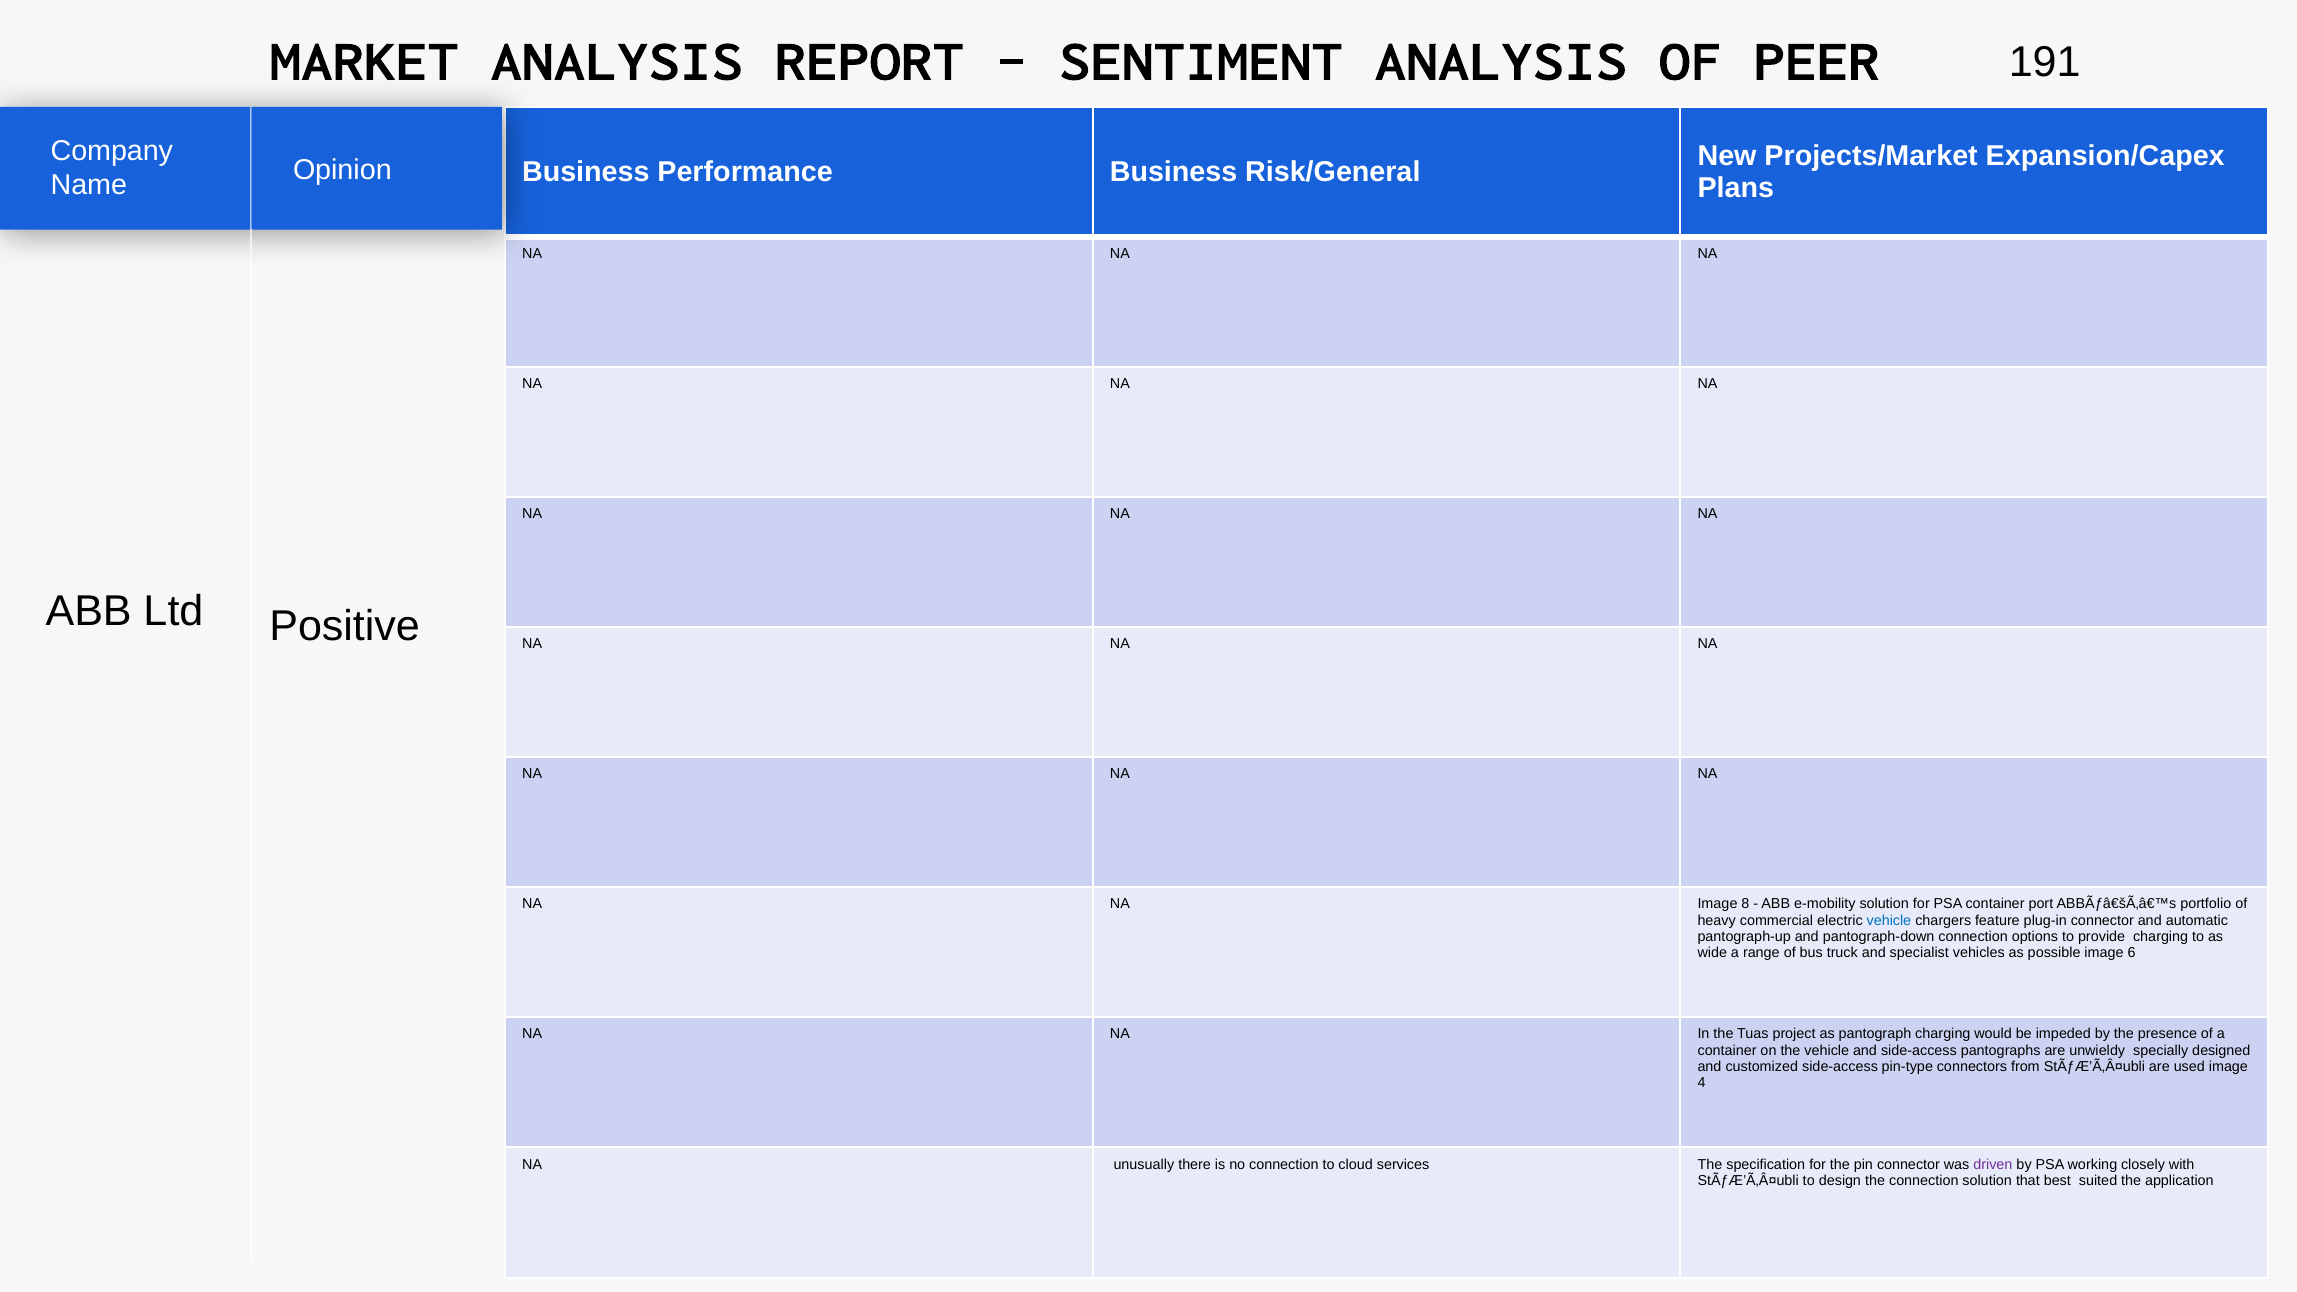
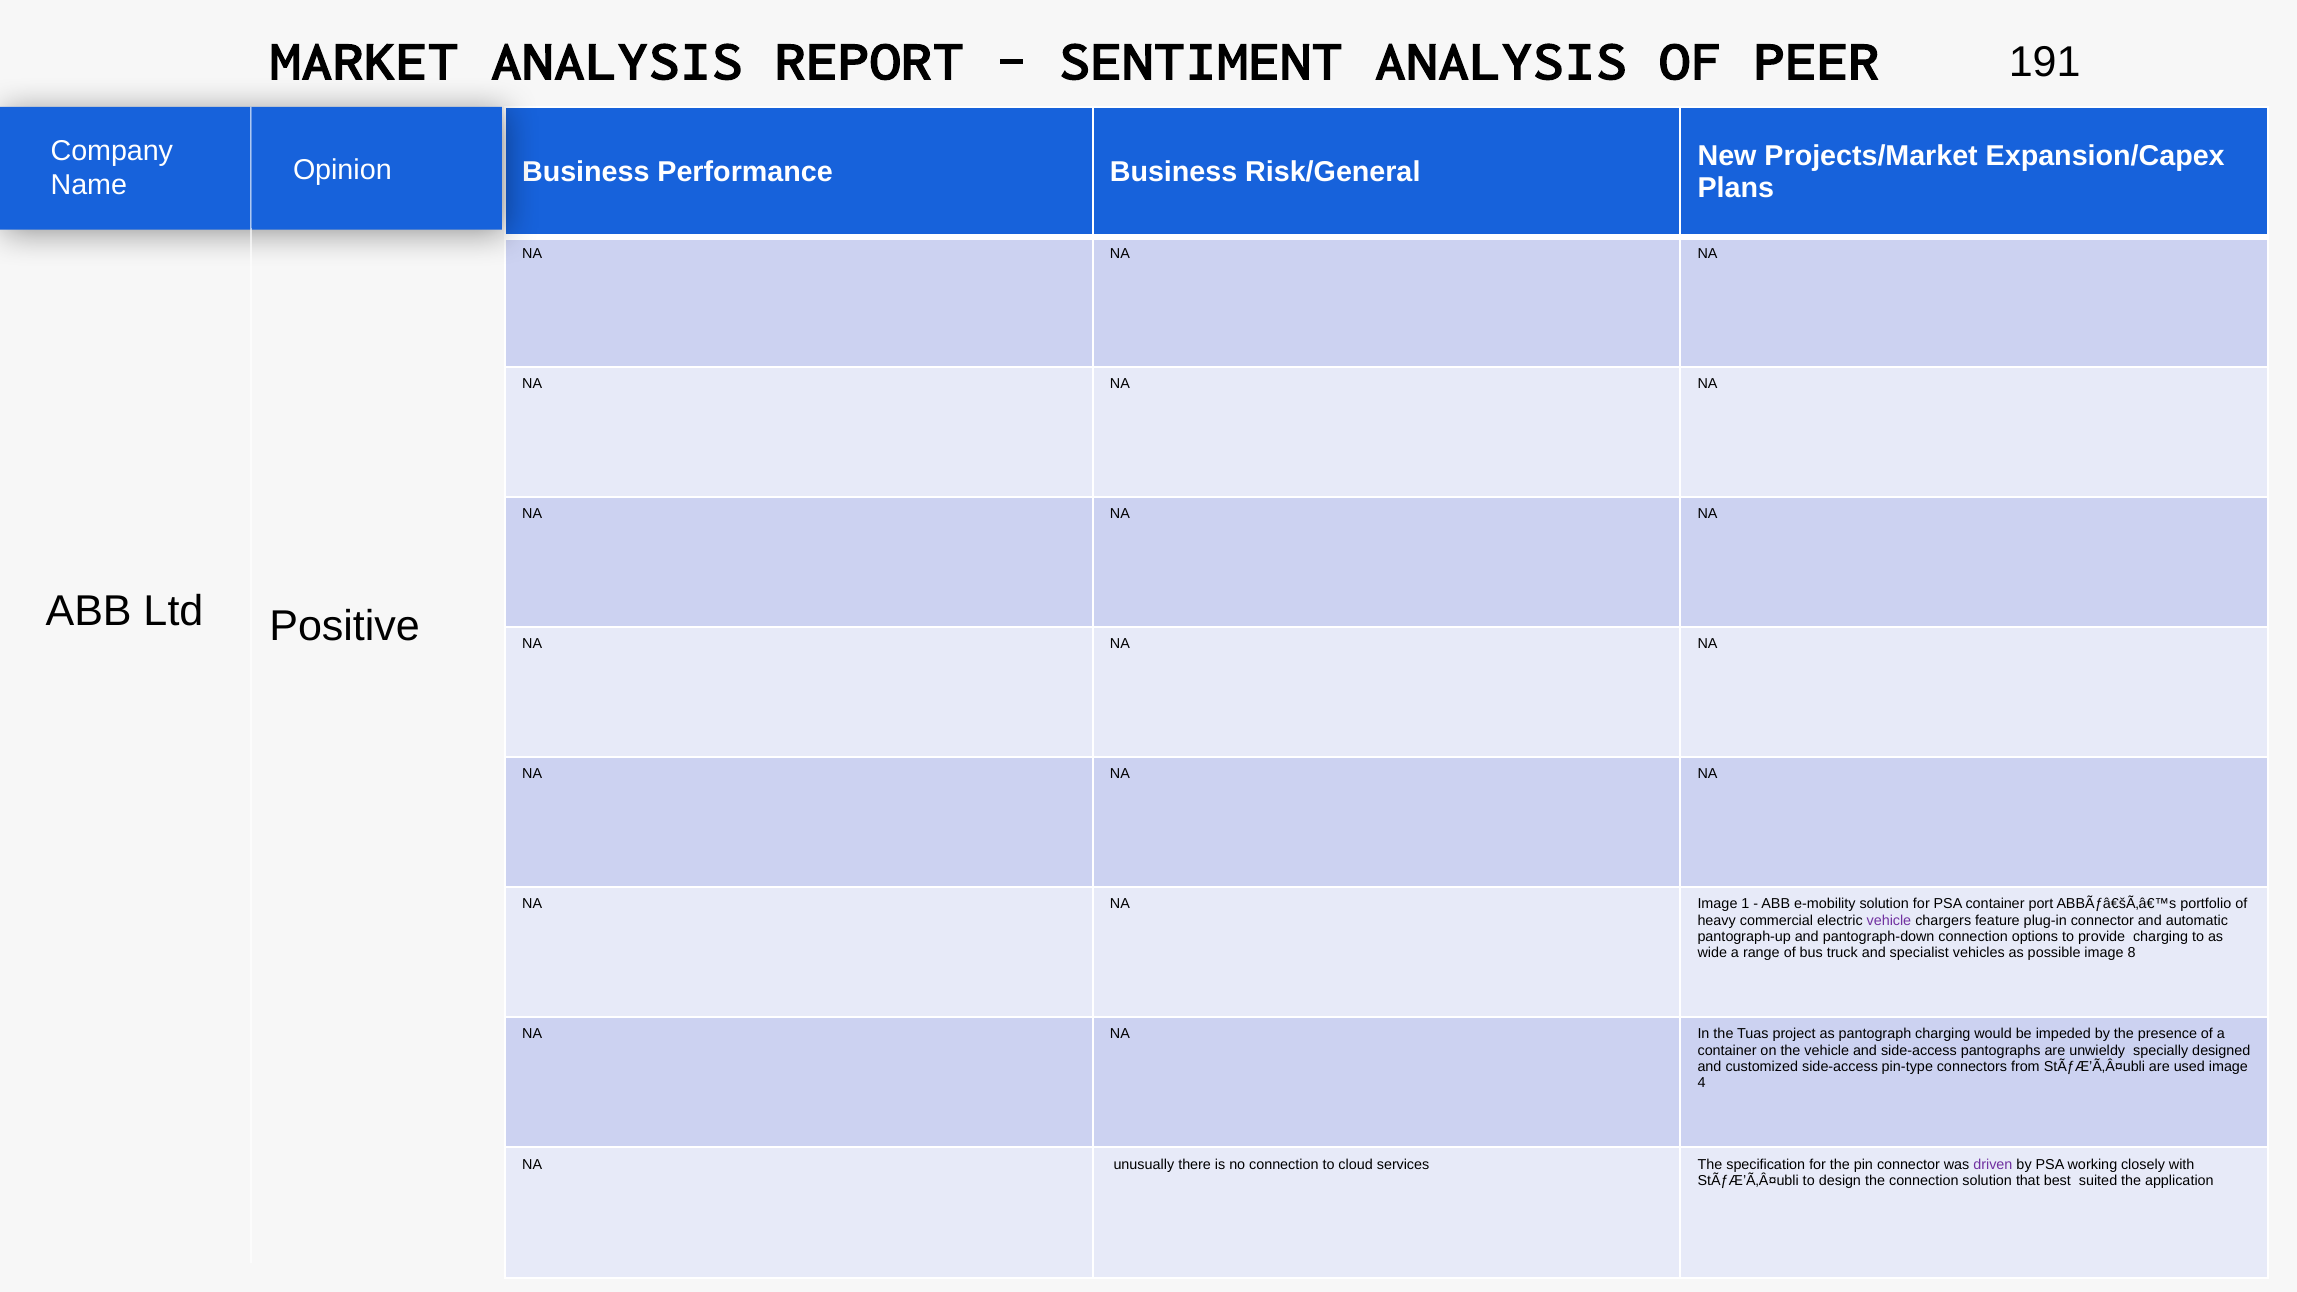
8: 8 -> 1
vehicle at (1889, 920) colour: blue -> purple
6: 6 -> 8
